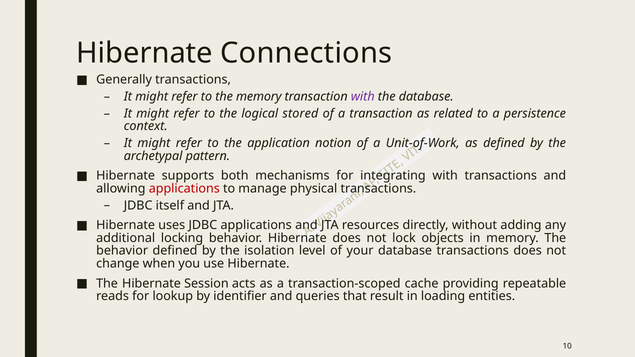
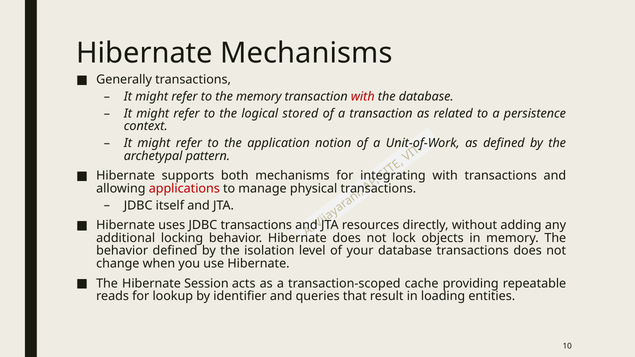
Hibernate Connections: Connections -> Mechanisms
with at (363, 97) colour: purple -> red
JDBC applications: applications -> transactions
